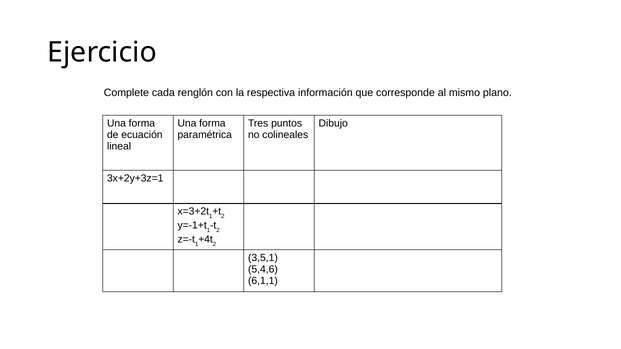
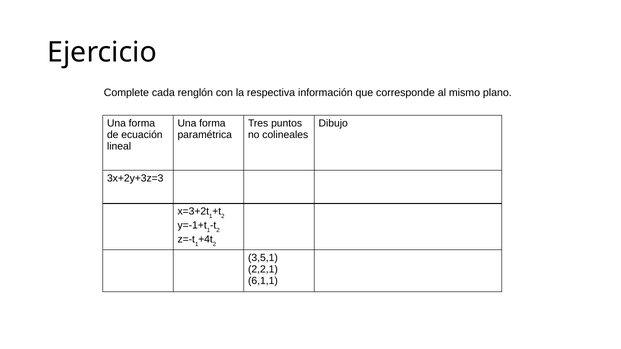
3x+2y+3z=1: 3x+2y+3z=1 -> 3x+2y+3z=3
5,4,6: 5,4,6 -> 2,2,1
